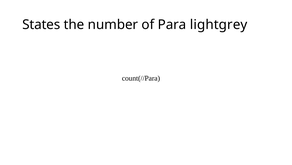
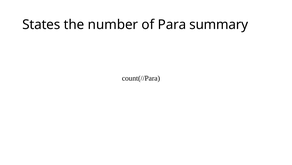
lightgrey: lightgrey -> summary
